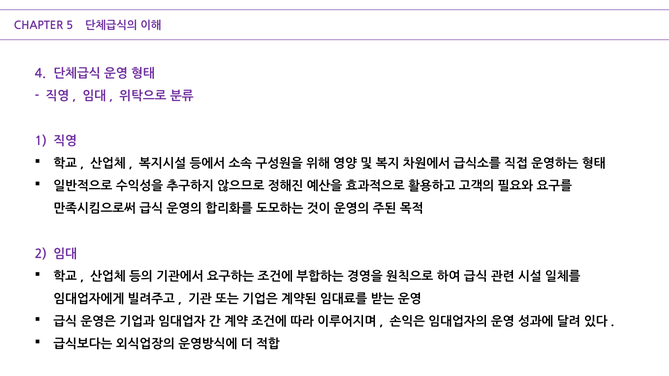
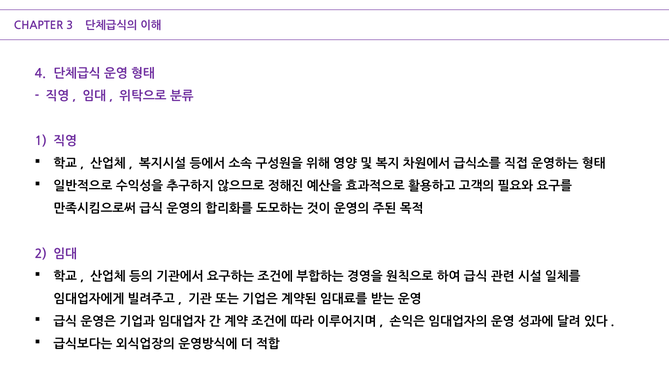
5: 5 -> 3
